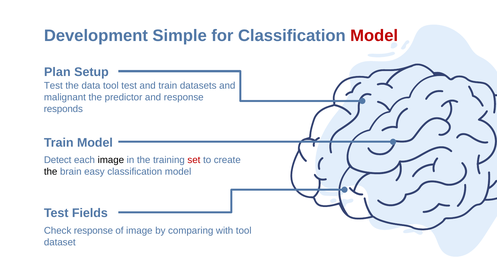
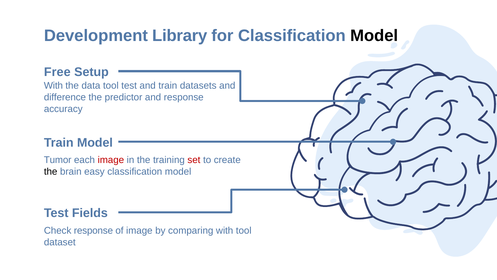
Simple: Simple -> Library
Model at (374, 36) colour: red -> black
Plan: Plan -> Free
Test at (53, 86): Test -> With
malignant: malignant -> difference
responds: responds -> accuracy
Detect: Detect -> Tumor
image at (111, 160) colour: black -> red
